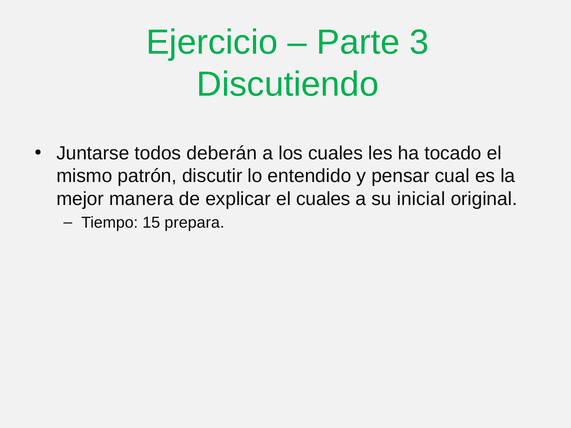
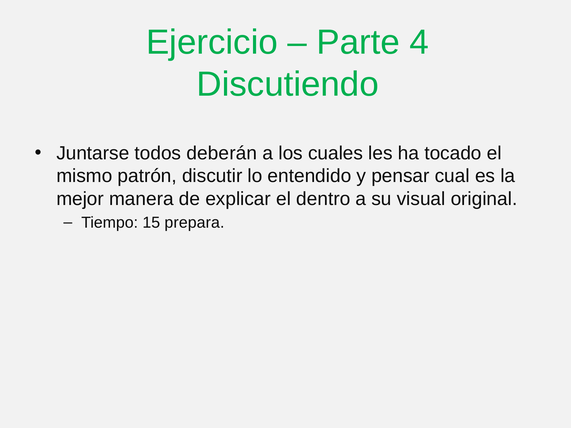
3: 3 -> 4
el cuales: cuales -> dentro
inicial: inicial -> visual
